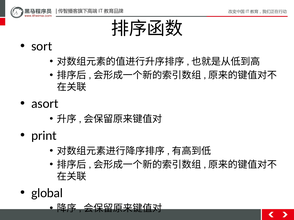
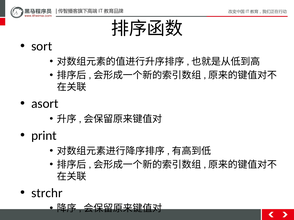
global: global -> strchr
